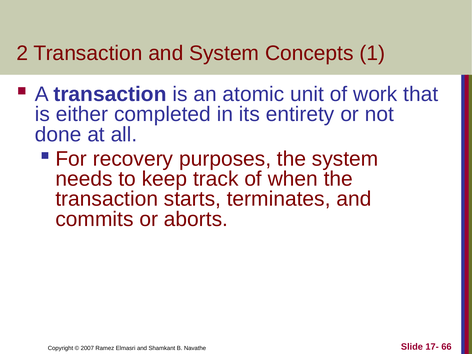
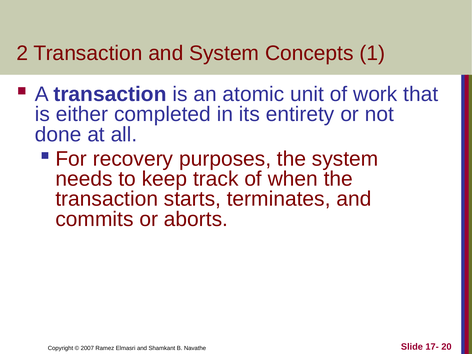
66: 66 -> 20
